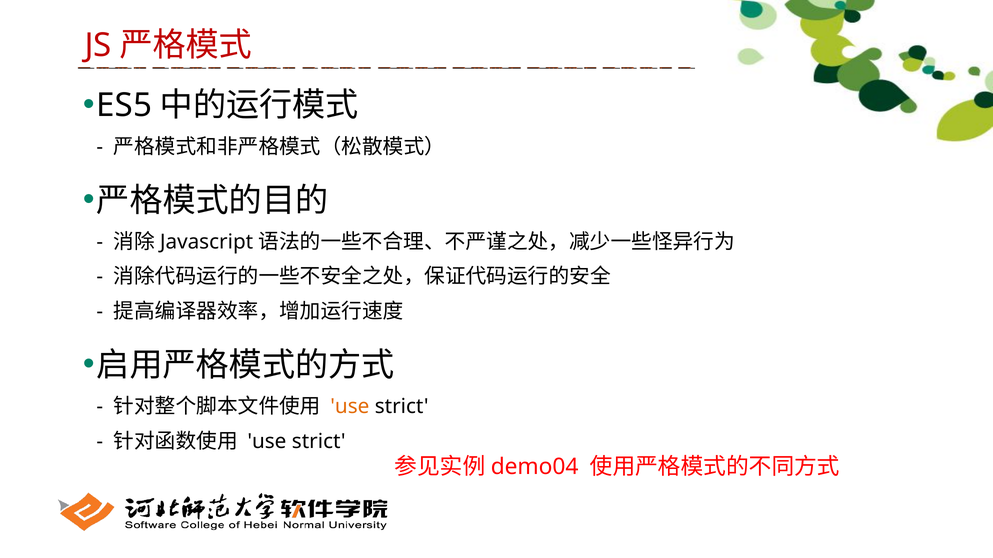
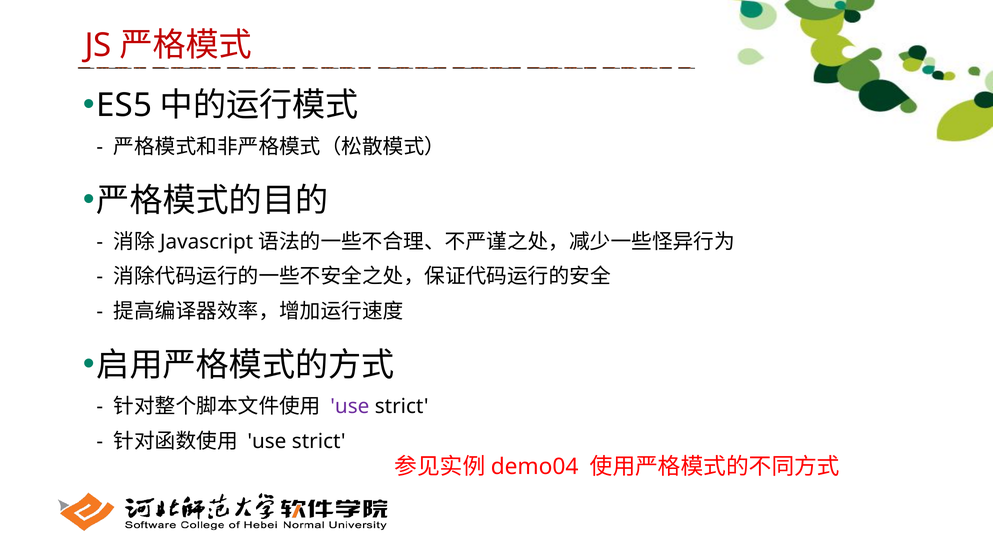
use at (350, 407) colour: orange -> purple
